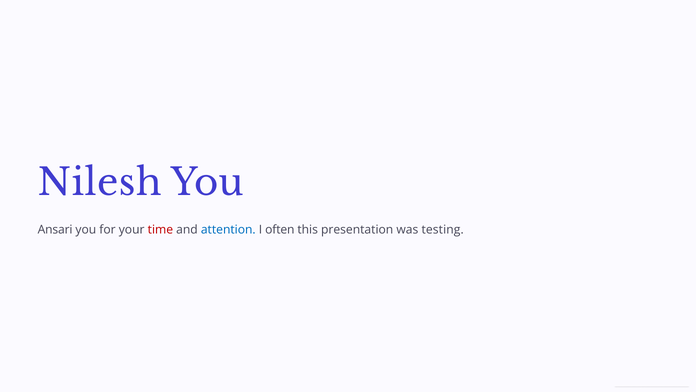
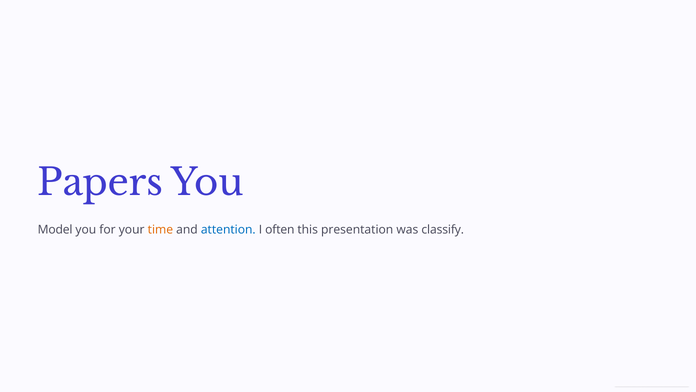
Nilesh: Nilesh -> Papers
Ansari: Ansari -> Model
time colour: red -> orange
testing: testing -> classify
